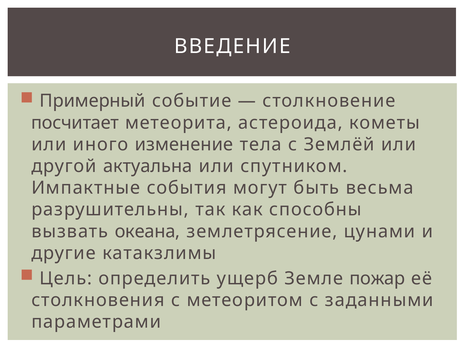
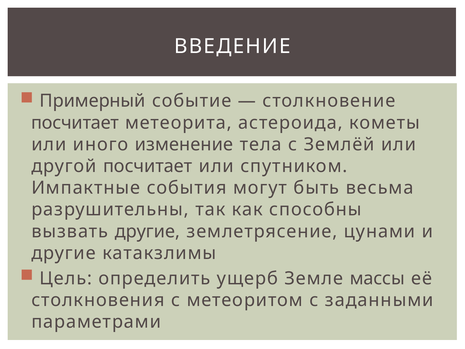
другой актуальна: актуальна -> посчитает
вызвать океана: океана -> другие
пожар: пожар -> массы
